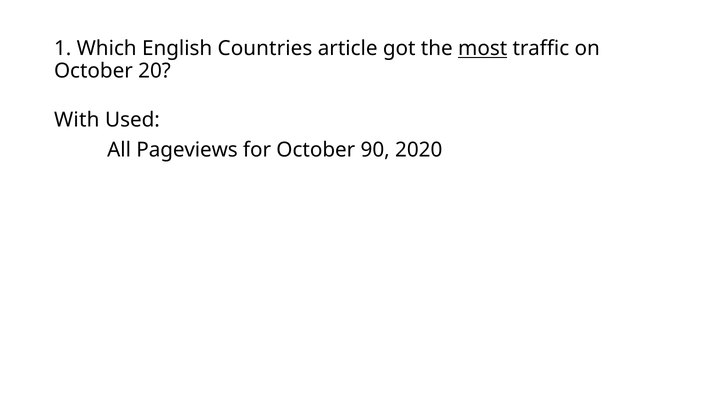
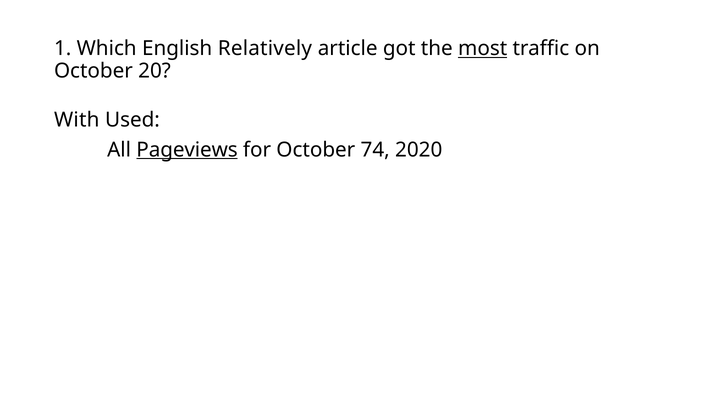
Countries: Countries -> Relatively
Pageviews underline: none -> present
90: 90 -> 74
